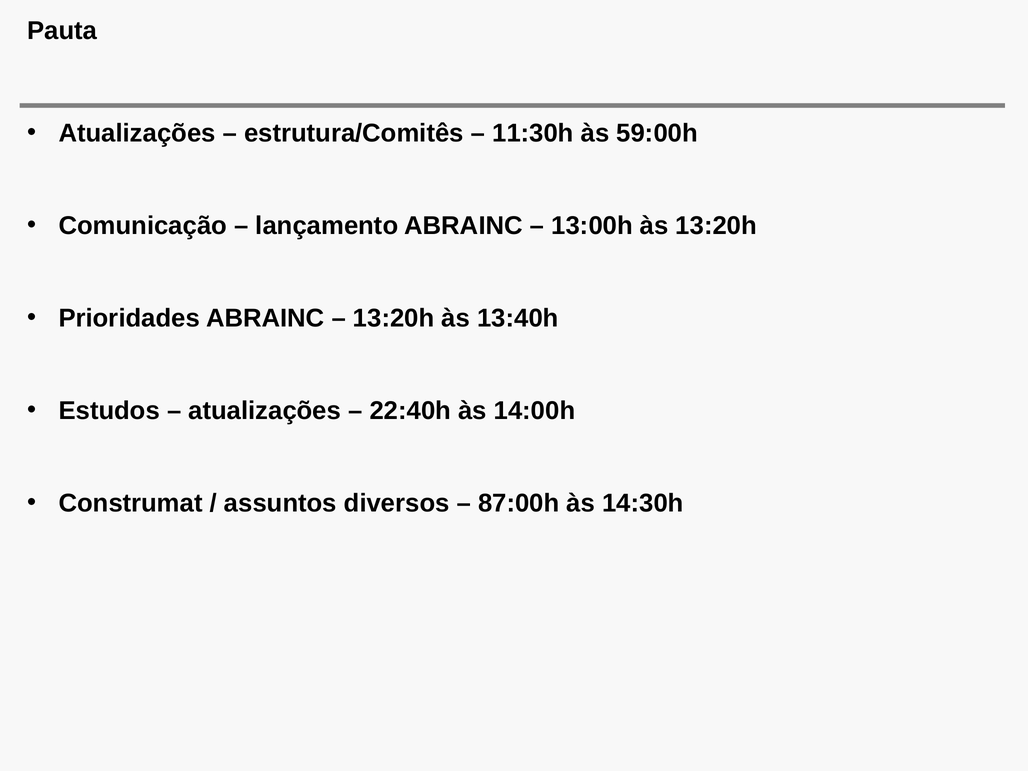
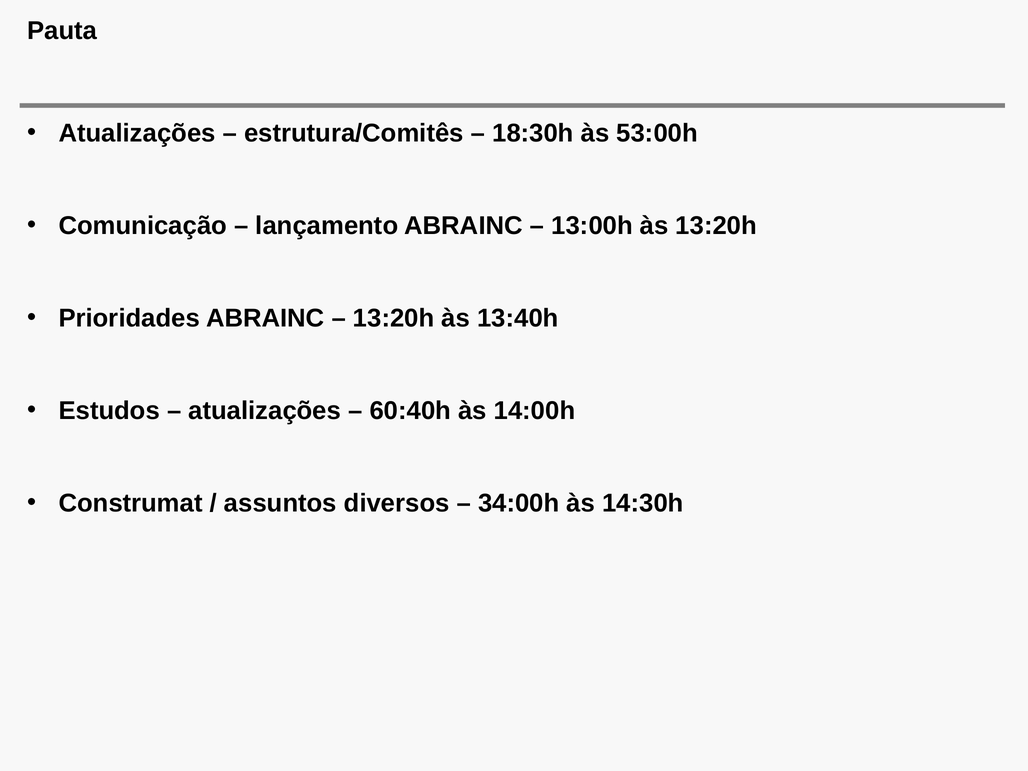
11:30h: 11:30h -> 18:30h
59:00h: 59:00h -> 53:00h
22:40h: 22:40h -> 60:40h
87:00h: 87:00h -> 34:00h
